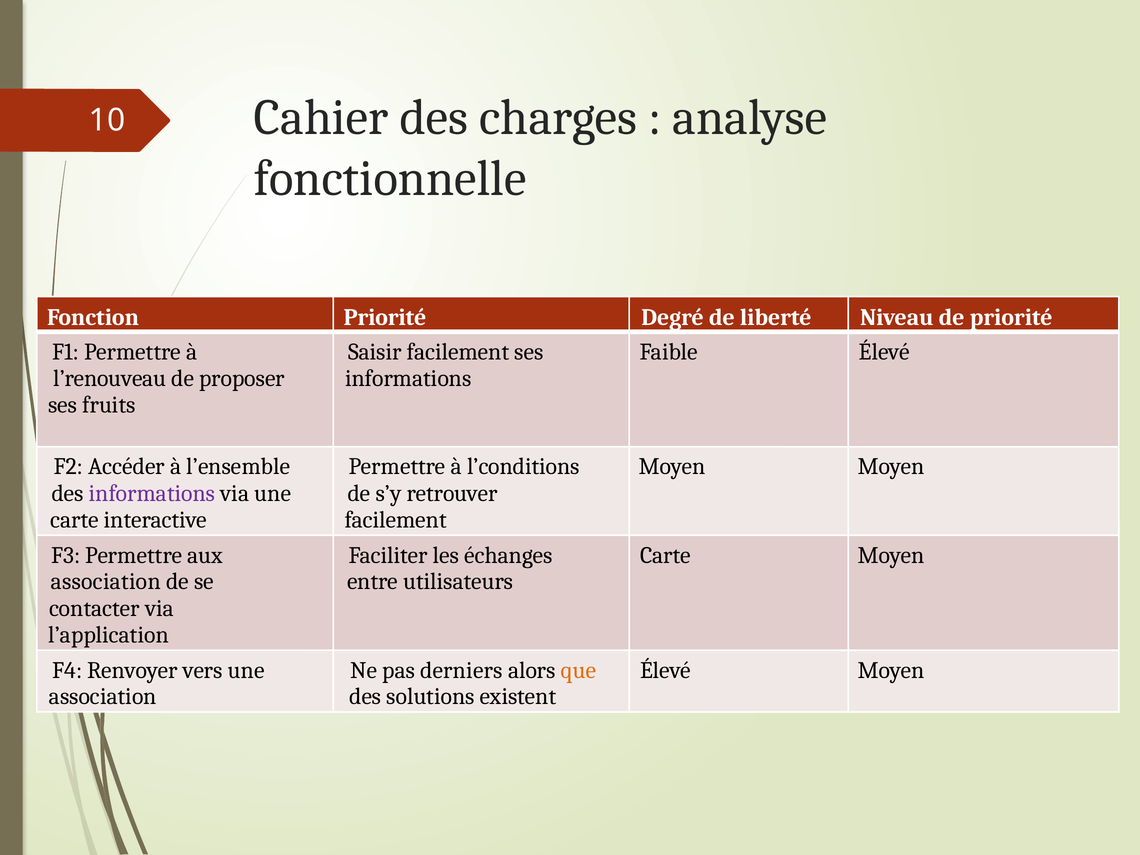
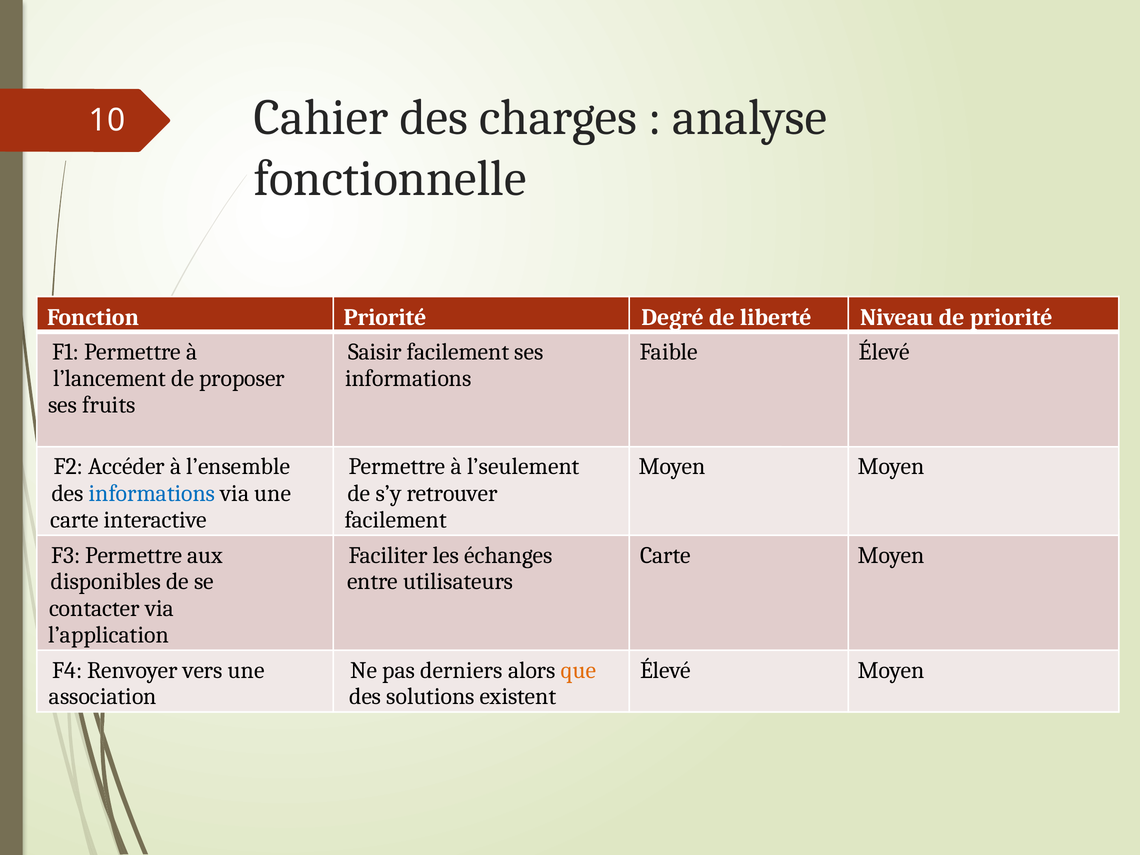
l’renouveau: l’renouveau -> l’lancement
l’conditions: l’conditions -> l’seulement
informations at (152, 494) colour: purple -> blue
association at (106, 582): association -> disponibles
